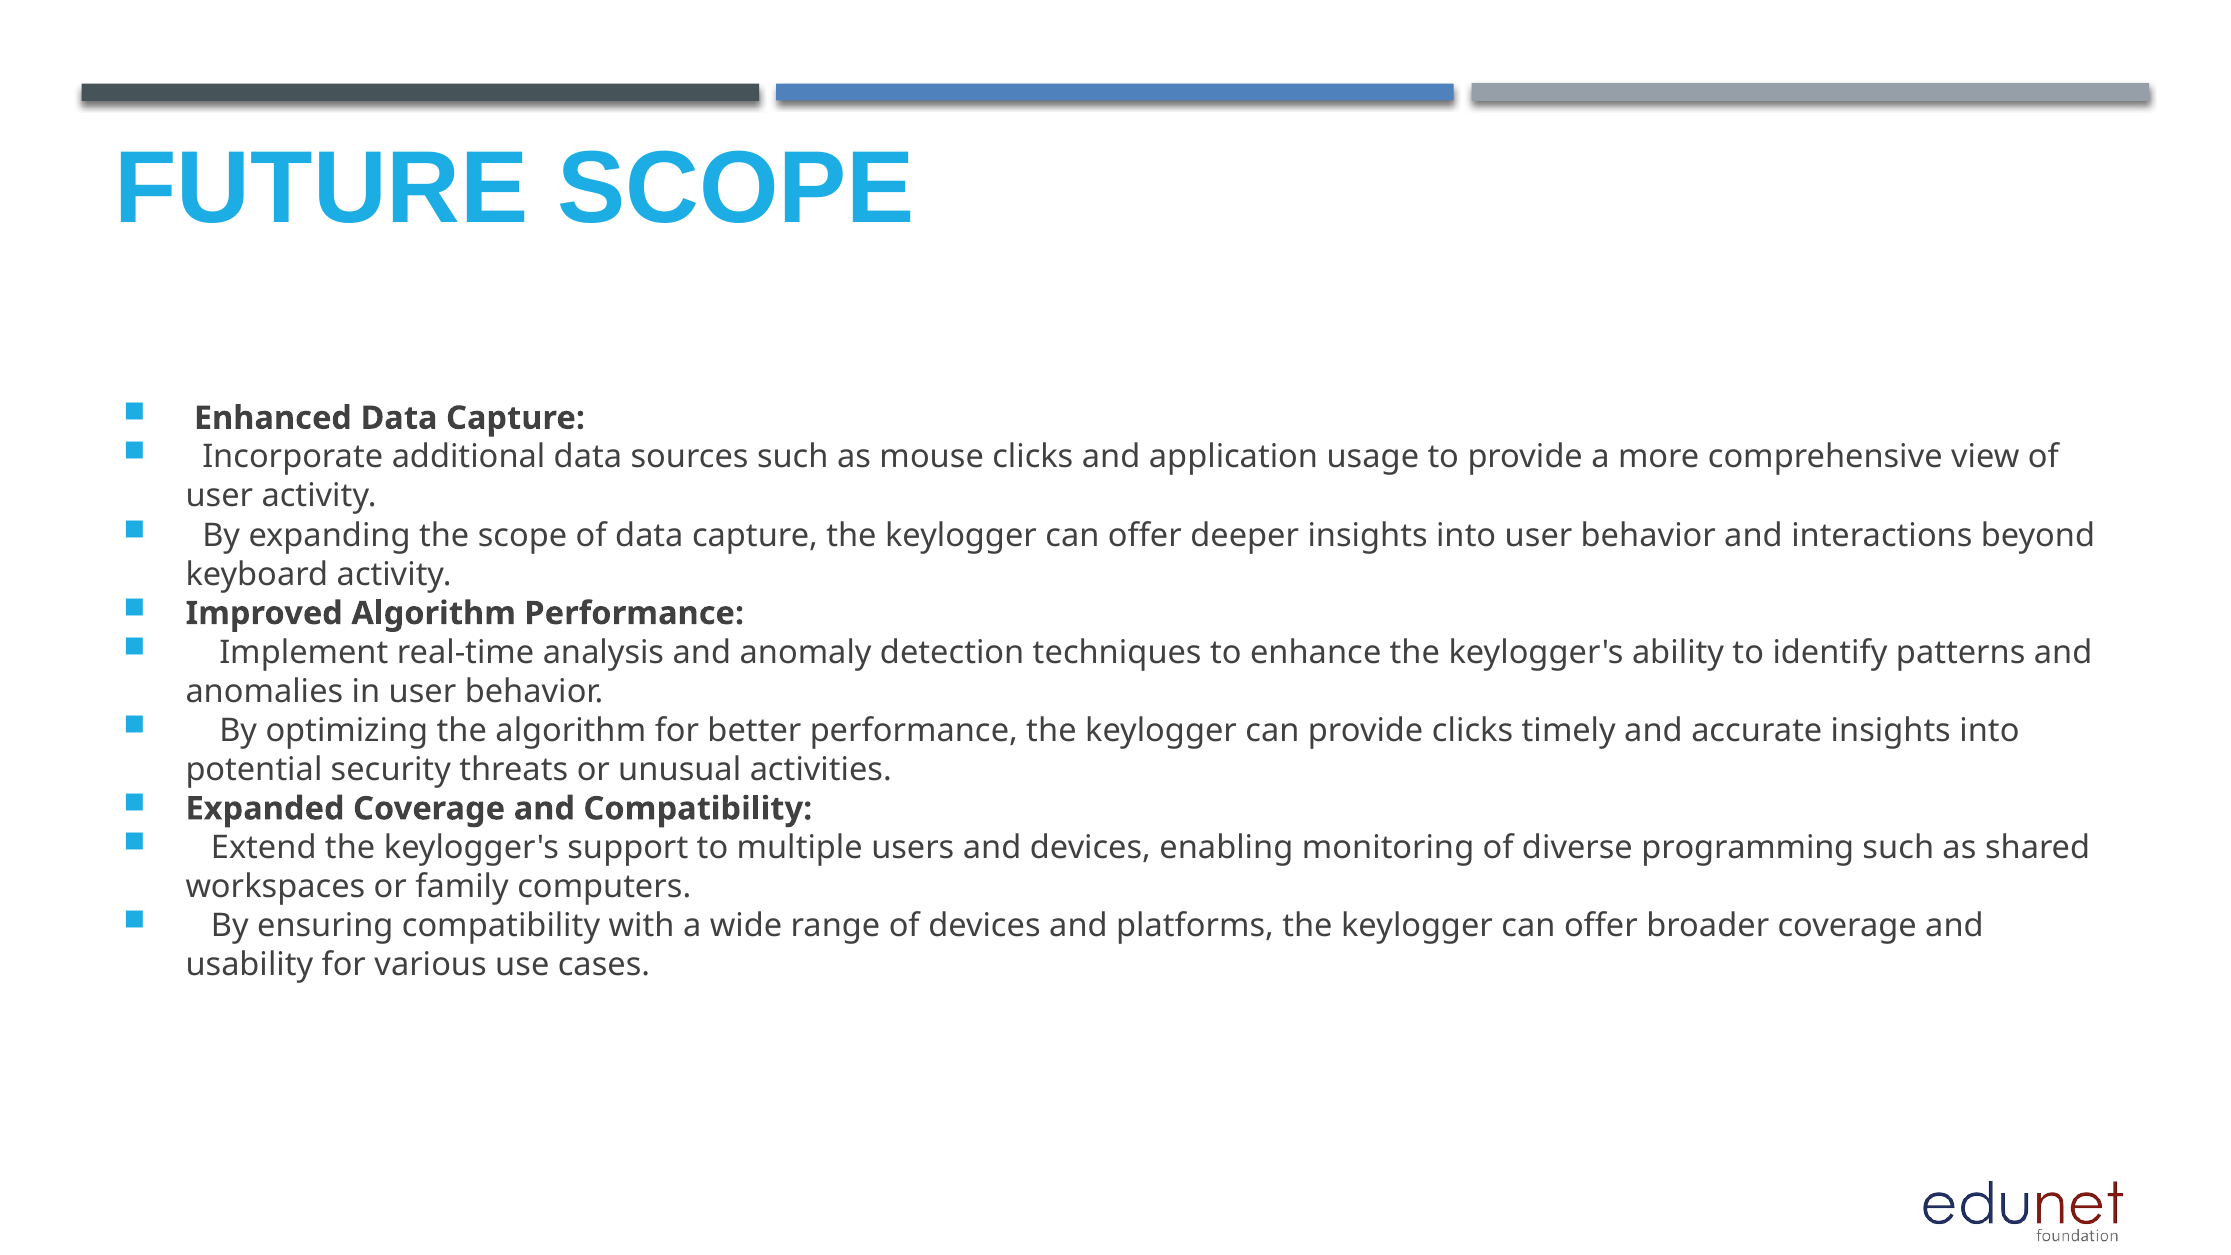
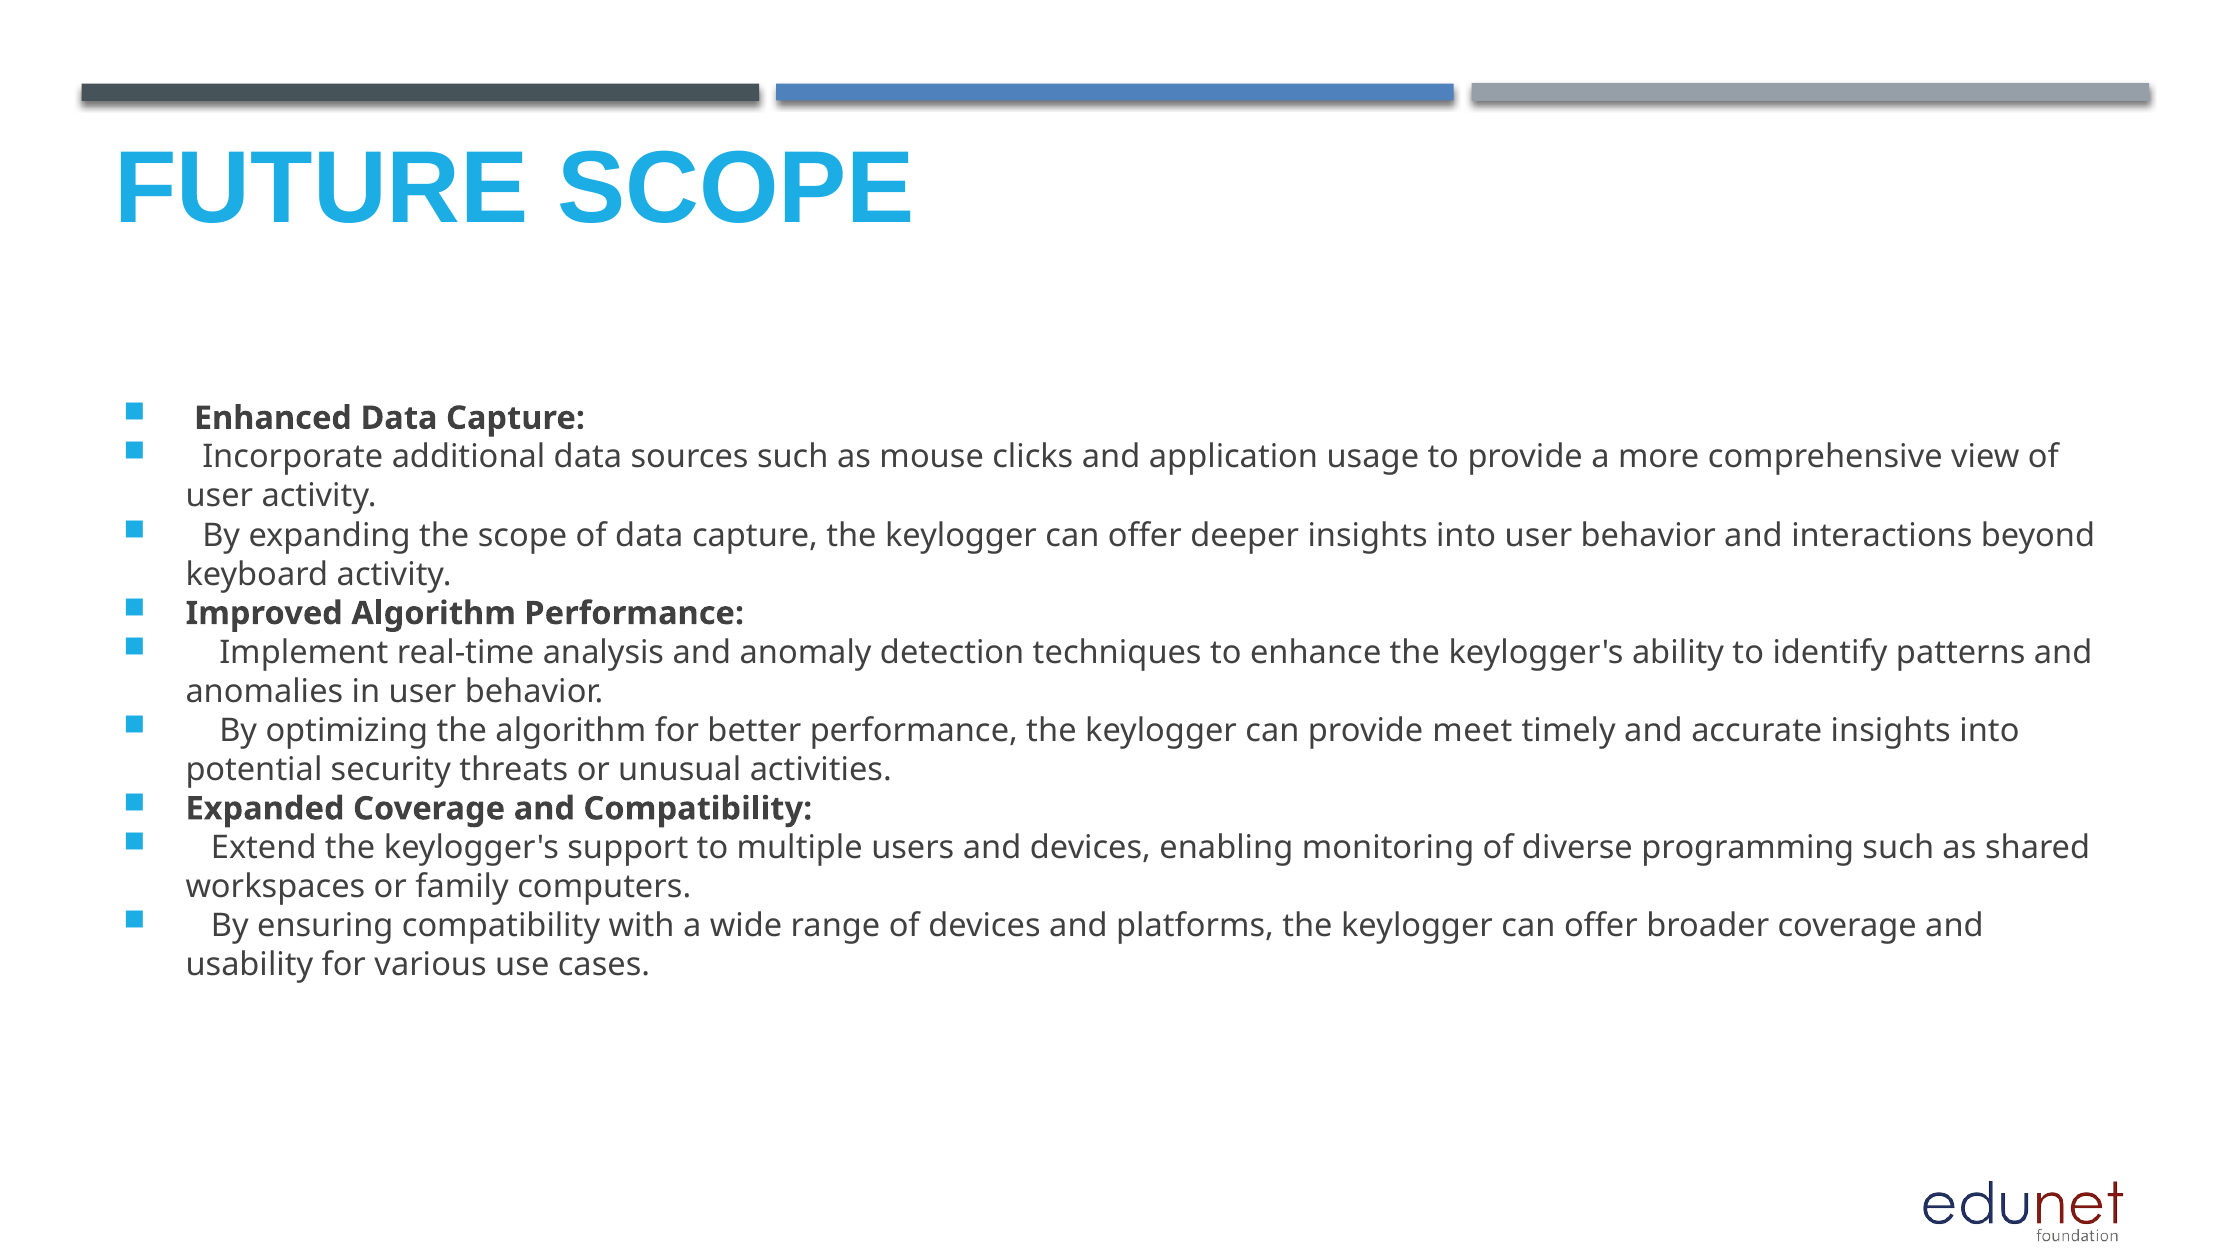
provide clicks: clicks -> meet
